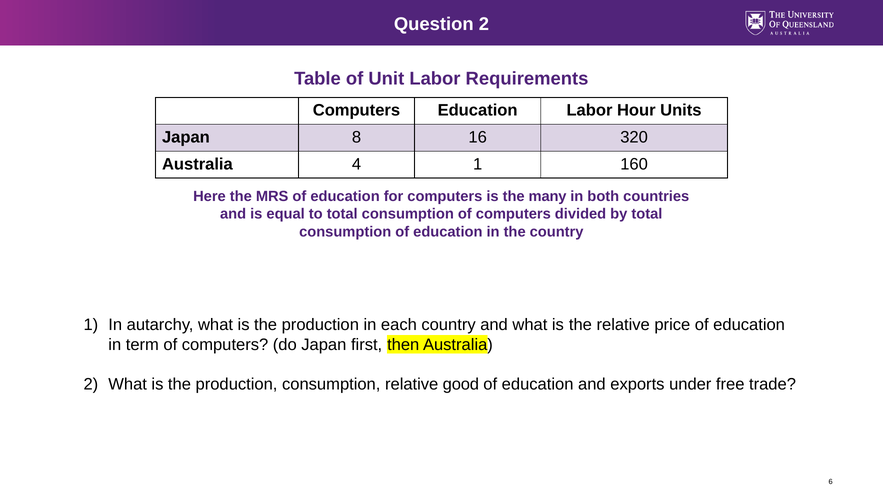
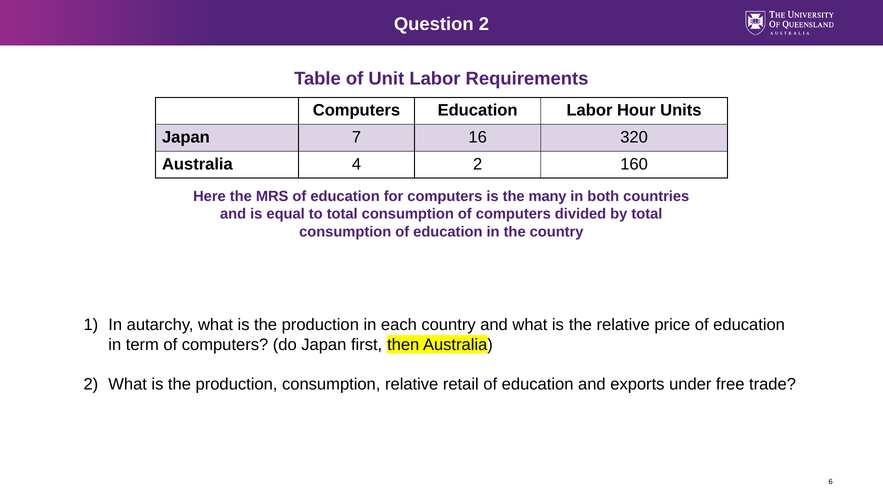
8: 8 -> 7
4 1: 1 -> 2
good: good -> retail
